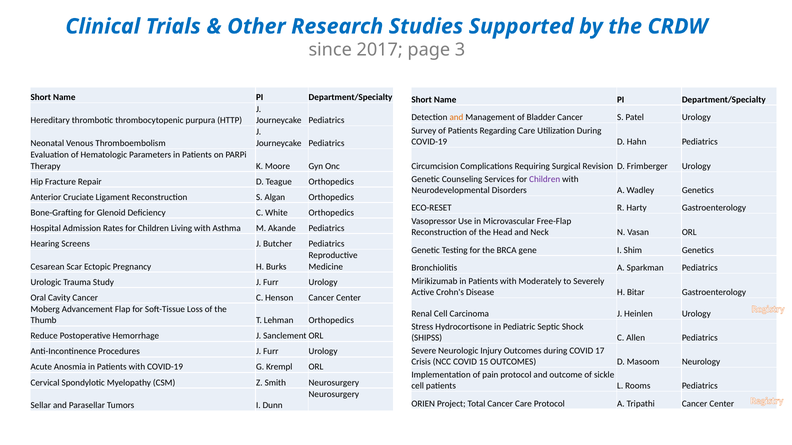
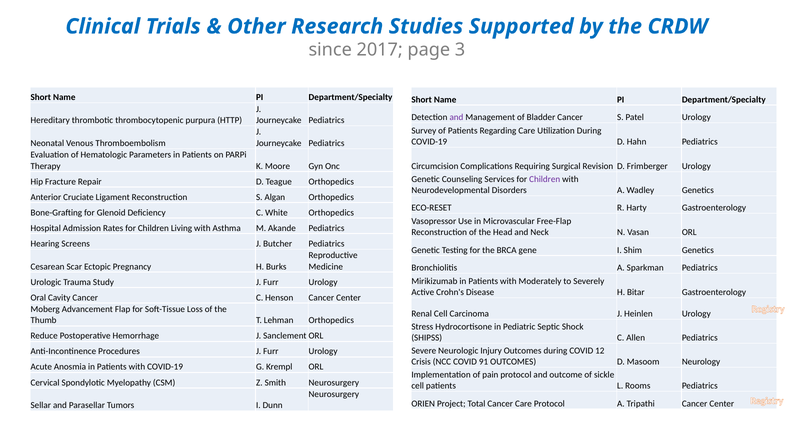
and at (456, 117) colour: orange -> purple
17: 17 -> 12
15: 15 -> 91
